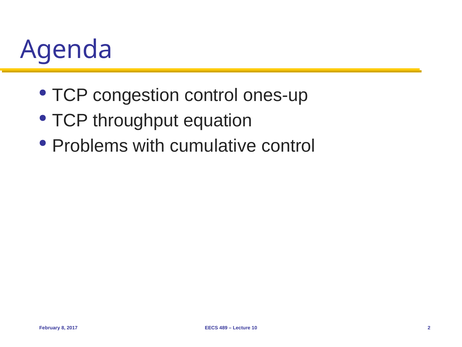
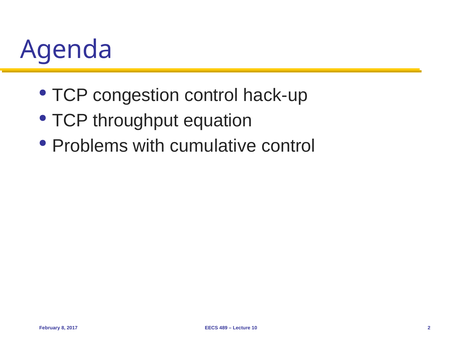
ones-up: ones-up -> hack-up
